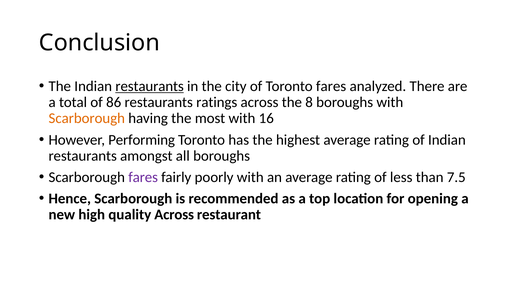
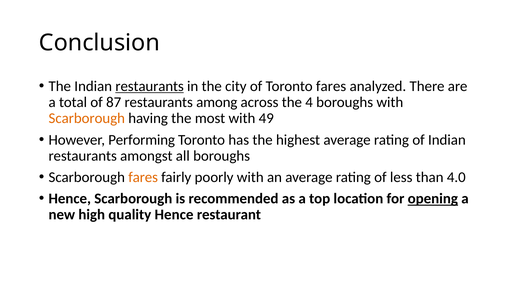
86: 86 -> 87
ratings: ratings -> among
8: 8 -> 4
16: 16 -> 49
fares at (143, 178) colour: purple -> orange
7.5: 7.5 -> 4.0
opening underline: none -> present
quality Across: Across -> Hence
